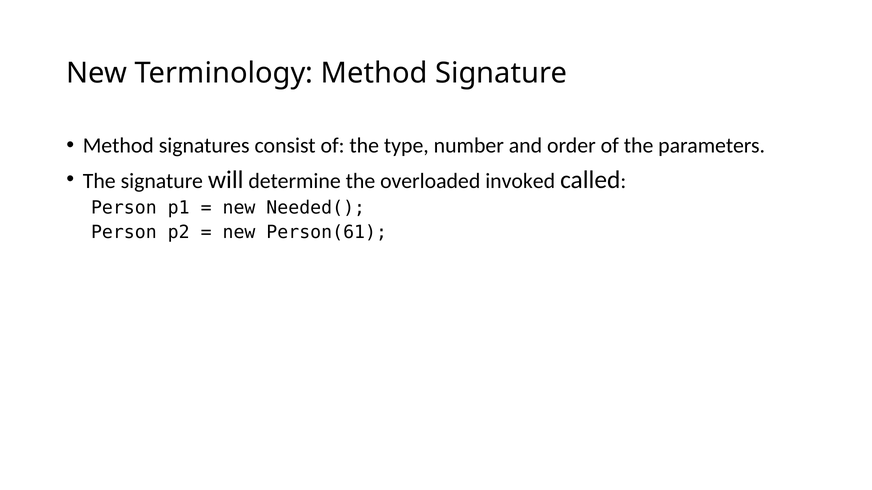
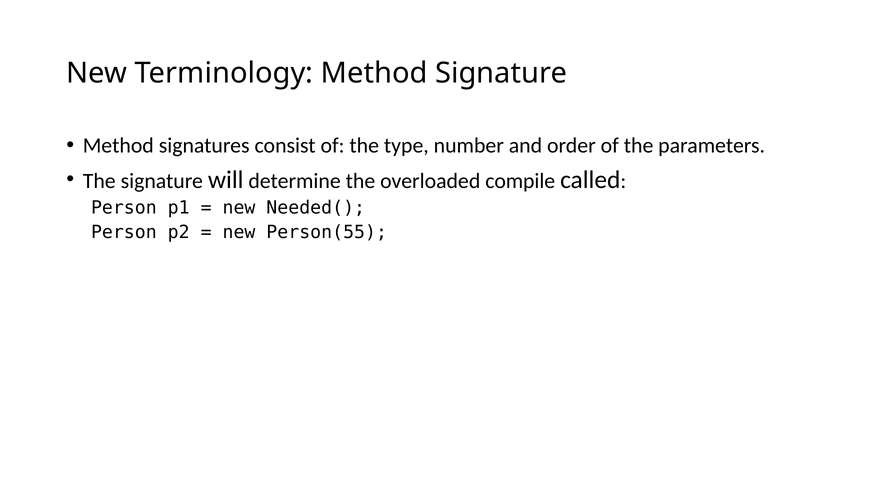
invoked: invoked -> compile
Person(61: Person(61 -> Person(55
